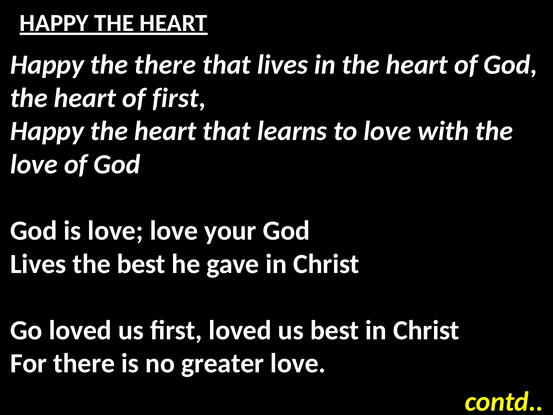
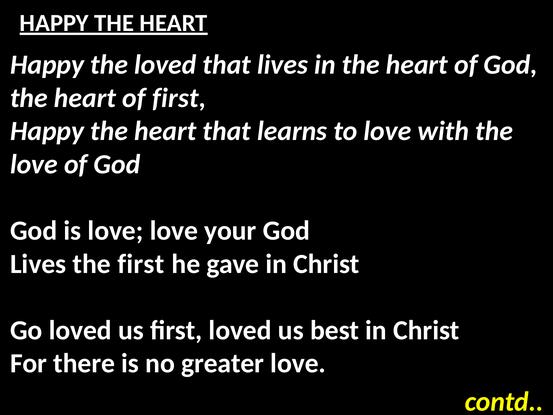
the there: there -> loved
the best: best -> first
